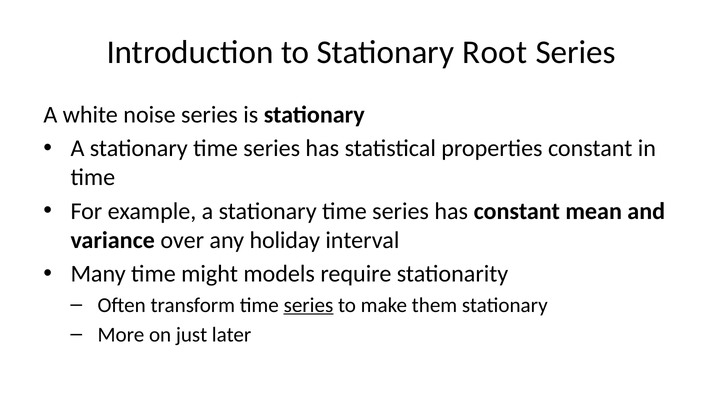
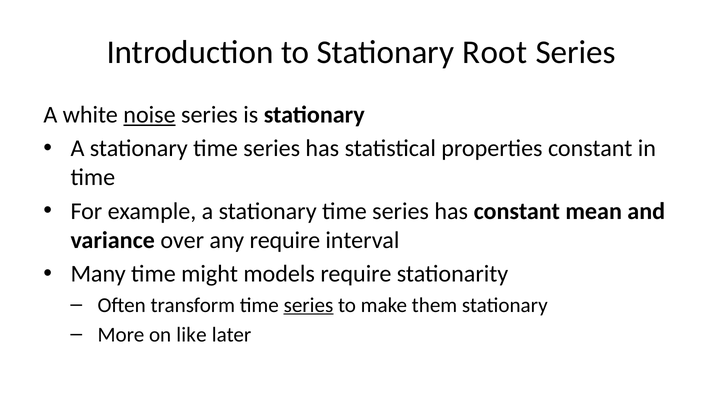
noise underline: none -> present
any holiday: holiday -> require
just: just -> like
